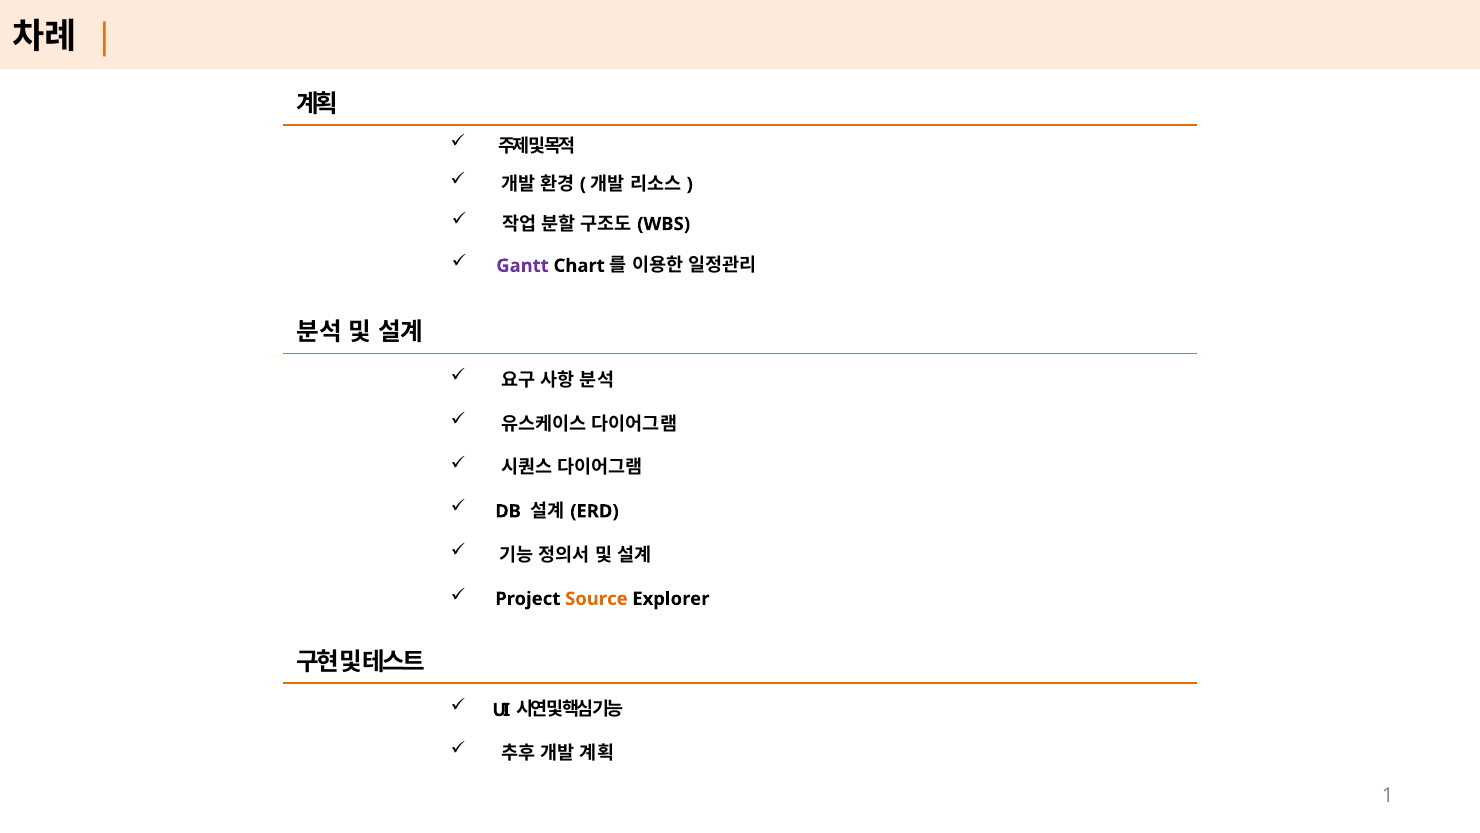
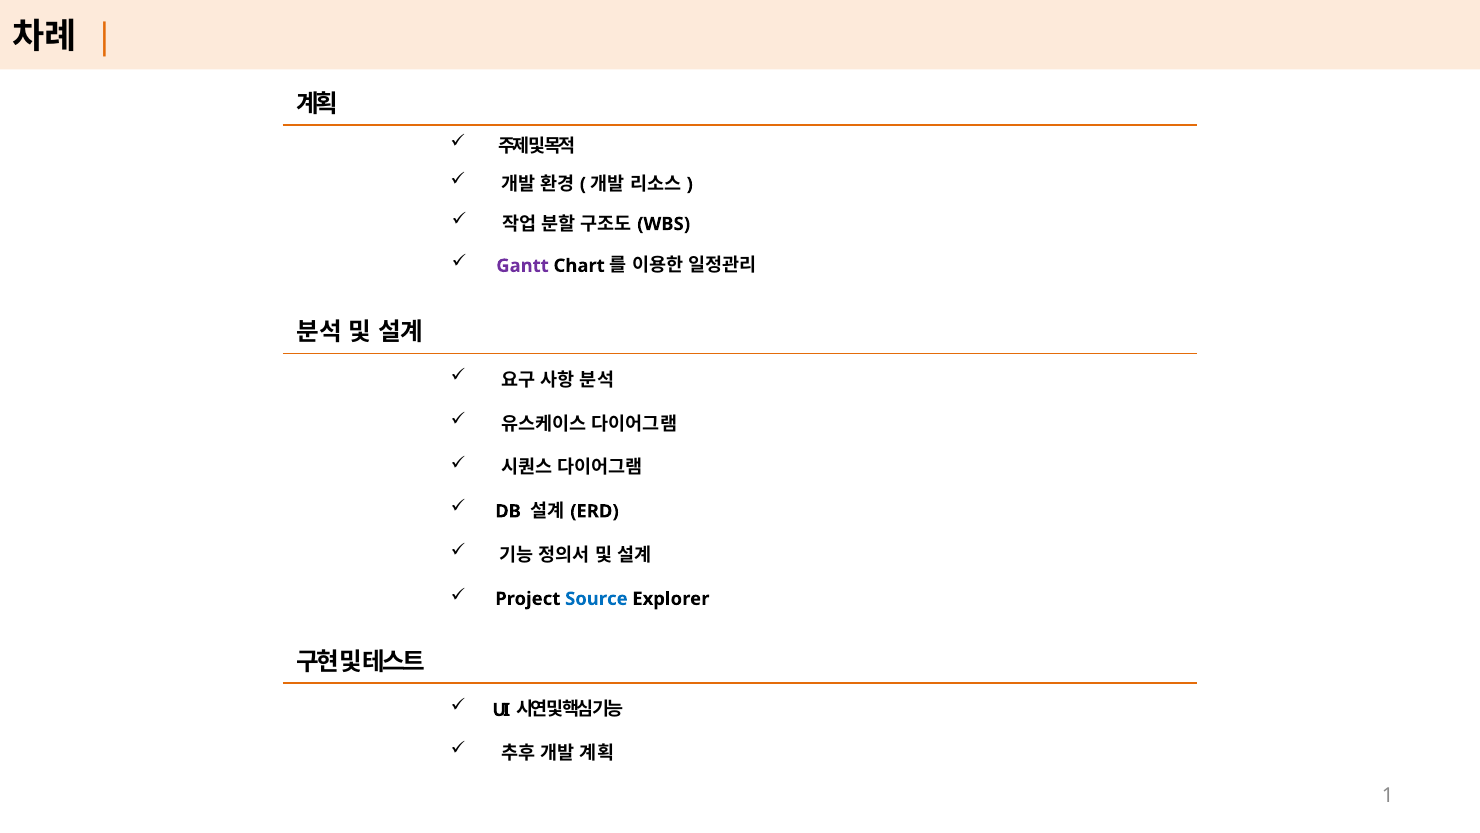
Source colour: orange -> blue
